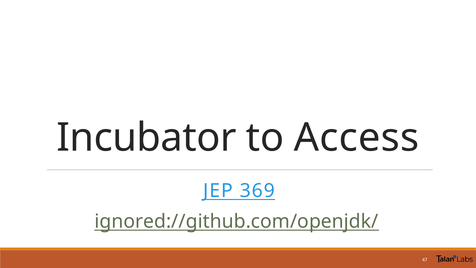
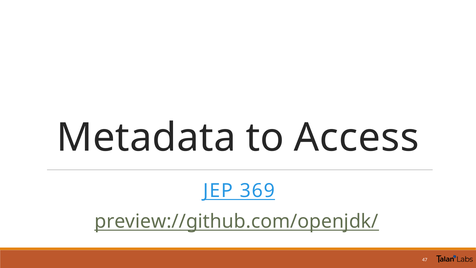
Incubator: Incubator -> Metadata
ignored://github.com/openjdk/: ignored://github.com/openjdk/ -> preview://github.com/openjdk/
